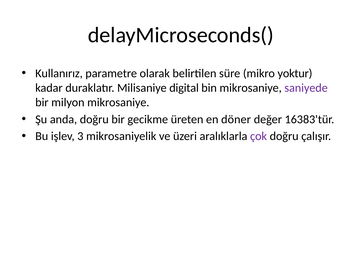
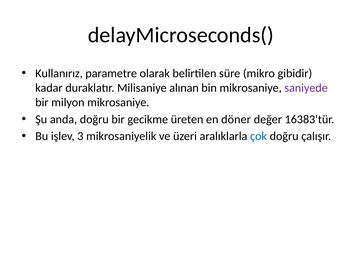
yoktur: yoktur -> gibidir
digital: digital -> alınan
çok colour: purple -> blue
